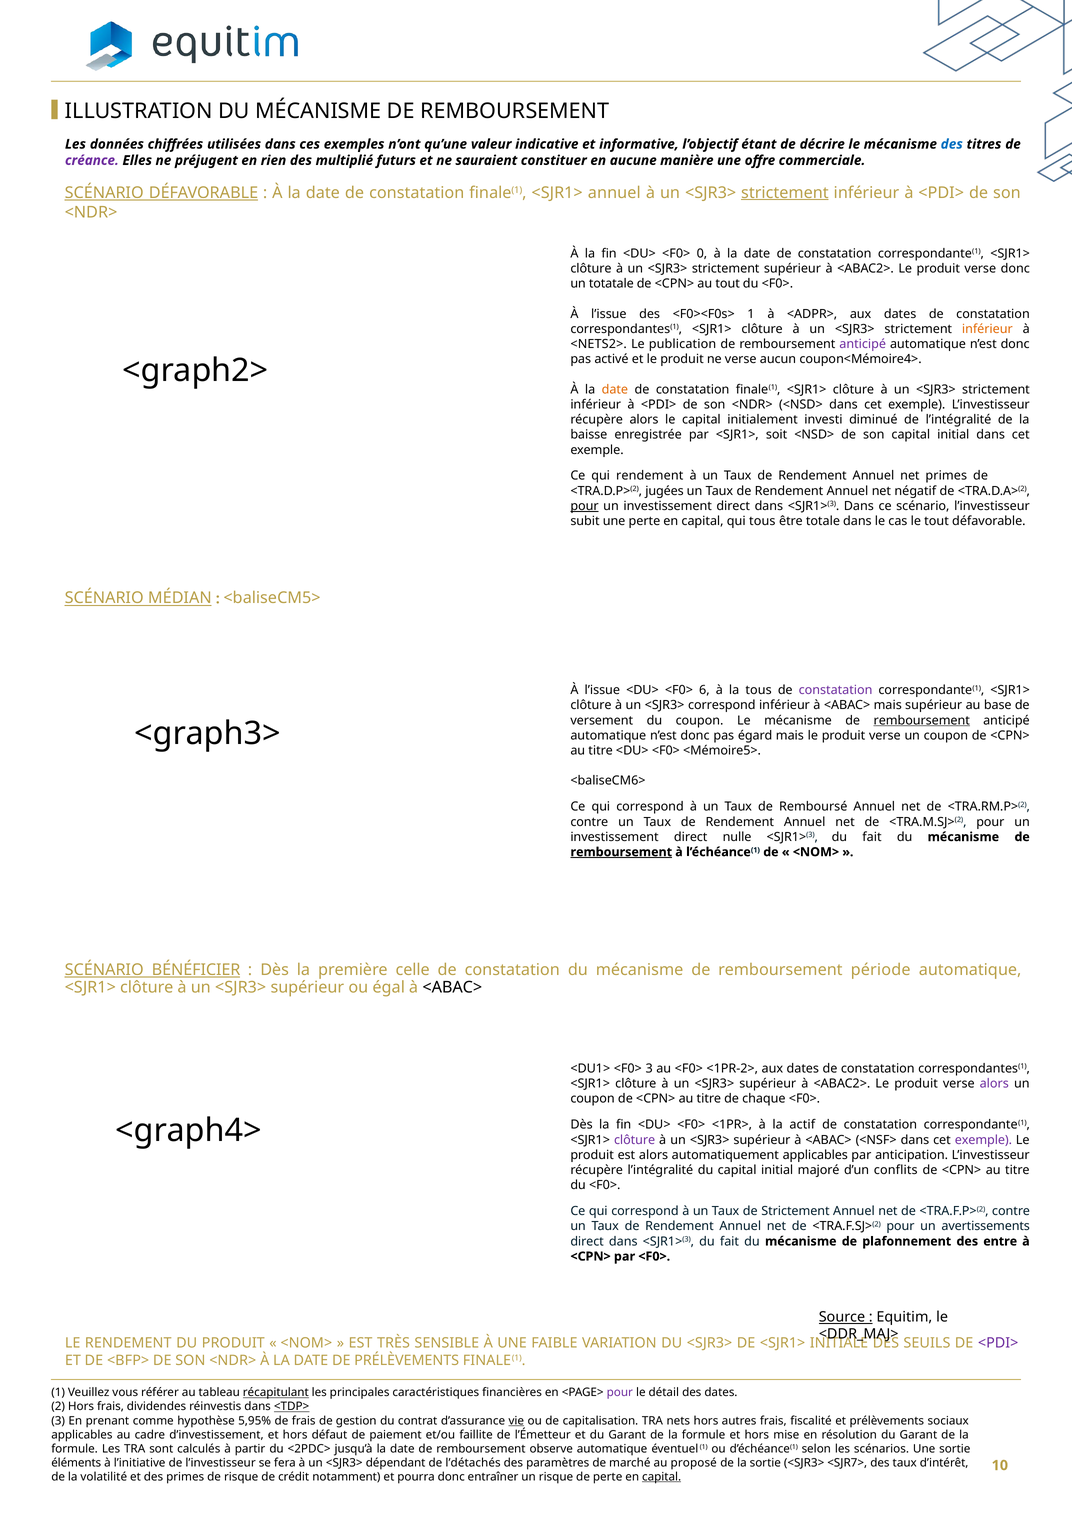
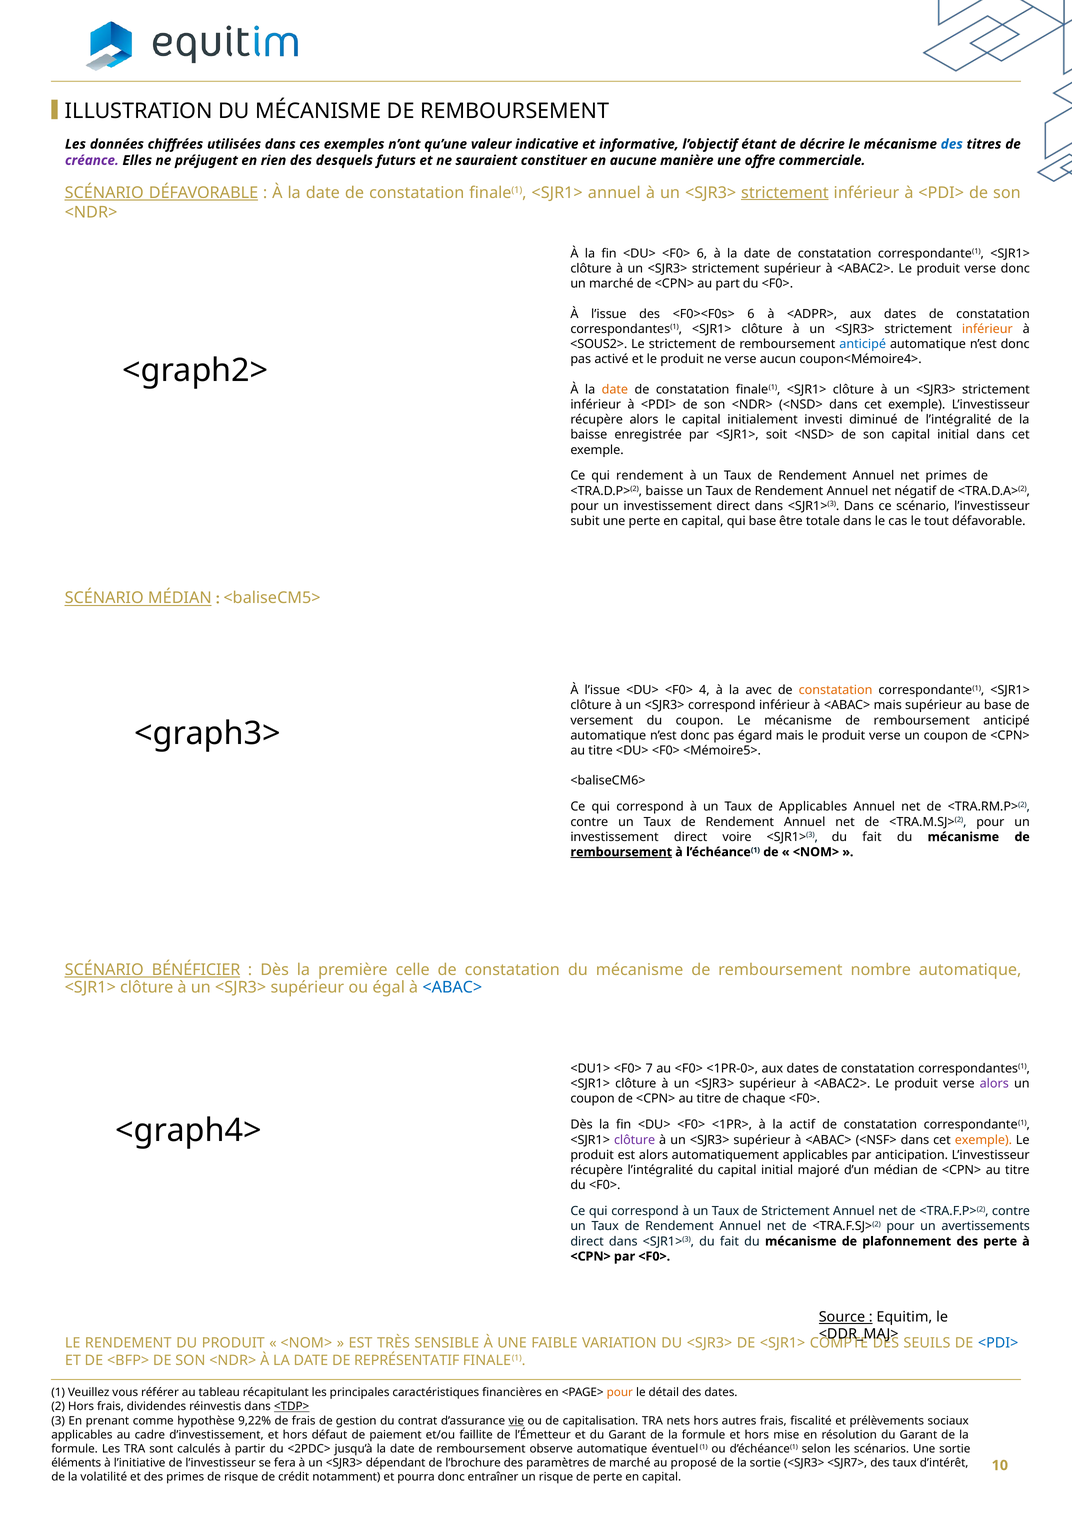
multiplié: multiplié -> desquels
<F0> 0: 0 -> 6
un totatale: totatale -> marché
au tout: tout -> part
<F0><F0s> 1: 1 -> 6
<NETS2>: <NETS2> -> <SOUS2>
Le publication: publication -> strictement
anticipé at (863, 344) colour: purple -> blue
<TRA.D.P>(2 jugées: jugées -> baisse
pour at (585, 506) underline: present -> none
qui tous: tous -> base
6: 6 -> 4
la tous: tous -> avec
constatation at (836, 690) colour: purple -> orange
remboursement at (922, 720) underline: present -> none
de Remboursé: Remboursé -> Applicables
nulle: nulle -> voire
période: période -> nombre
<ABAC> at (452, 987) colour: black -> blue
<F0> 3: 3 -> 7
<1PR-2>: <1PR-2> -> <1PR-0>
exemple at (983, 1140) colour: purple -> orange
d’un conflits: conflits -> médian
des entre: entre -> perte
INITIALE: INITIALE -> COMPTE
<PDI> at (998, 1343) colour: purple -> blue
DE PRÉLÈVEMENTS: PRÉLÈVEMENTS -> REPRÉSENTATIF
récapitulant underline: present -> none
pour at (620, 1393) colour: purple -> orange
5,95%: 5,95% -> 9,22%
l’détachés: l’détachés -> l’brochure
capital at (662, 1477) underline: present -> none
